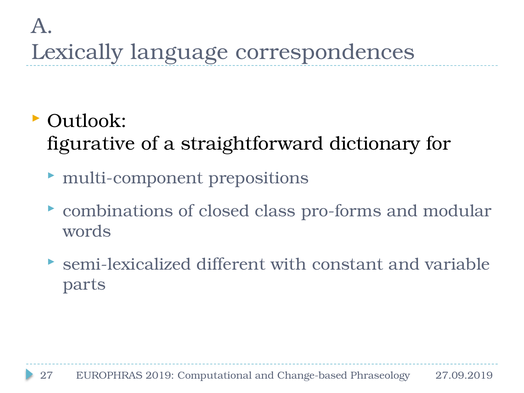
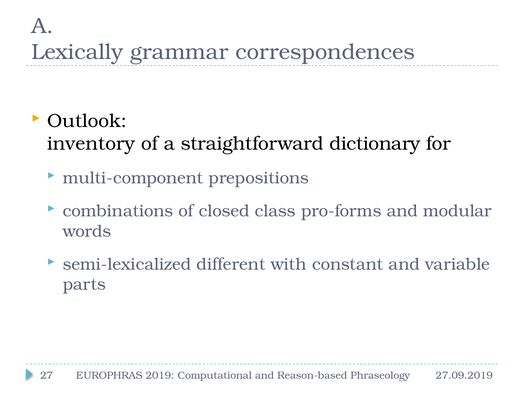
language: language -> grammar
figurative: figurative -> inventory
Change-based: Change-based -> Reason-based
